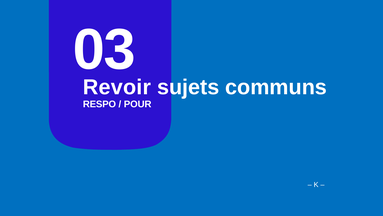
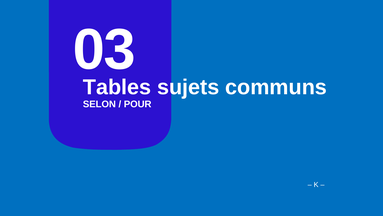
Revoir: Revoir -> Tables
RESPO: RESPO -> SELON
